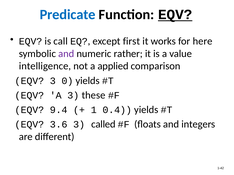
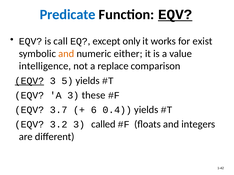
first: first -> only
here: here -> exist
and at (66, 54) colour: purple -> orange
rather: rather -> either
applied: applied -> replace
EQV at (29, 81) underline: none -> present
0: 0 -> 5
9.4: 9.4 -> 3.7
1: 1 -> 6
3.6: 3.6 -> 3.2
